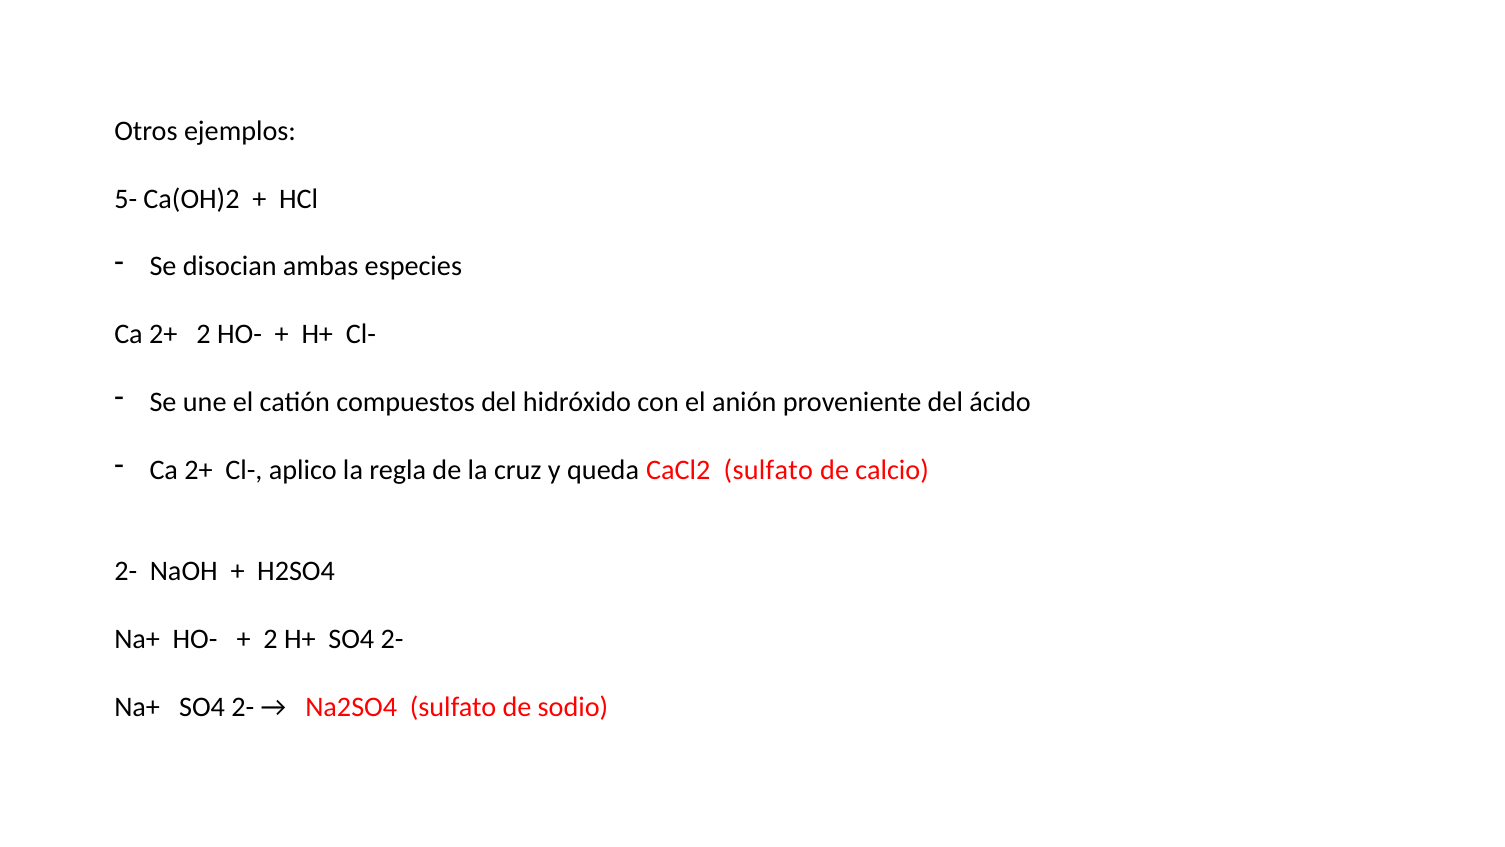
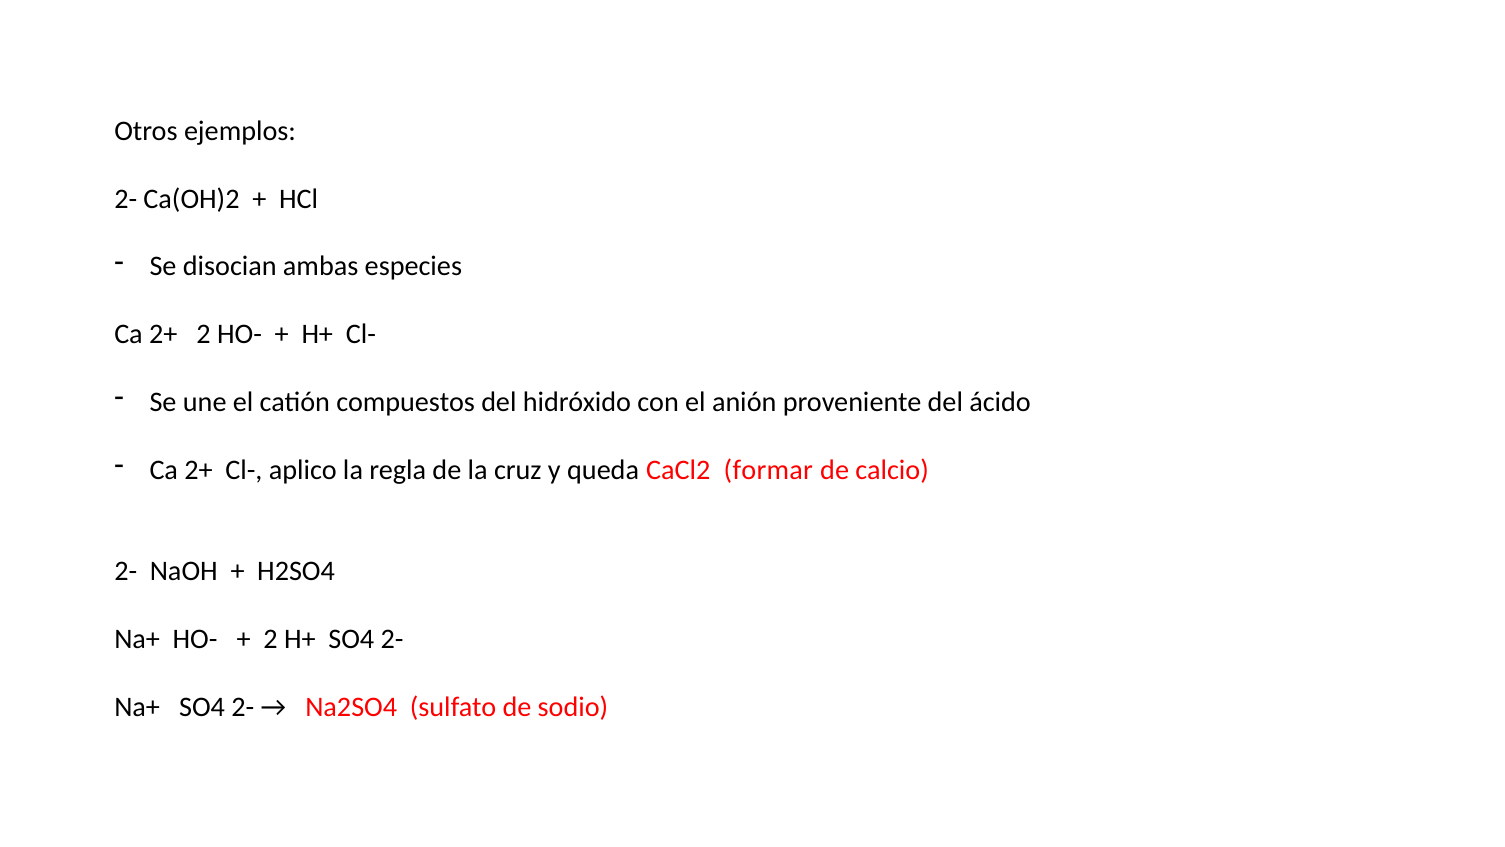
5- at (126, 199): 5- -> 2-
CaCl2 sulfato: sulfato -> formar
